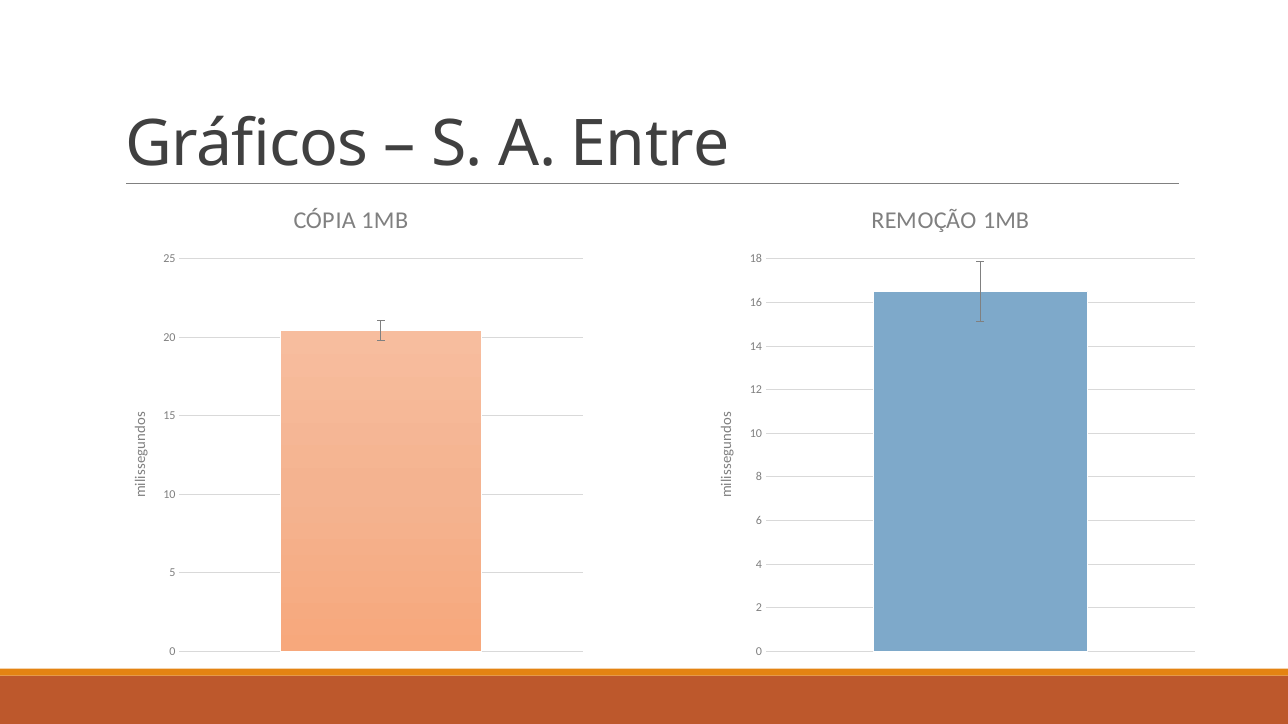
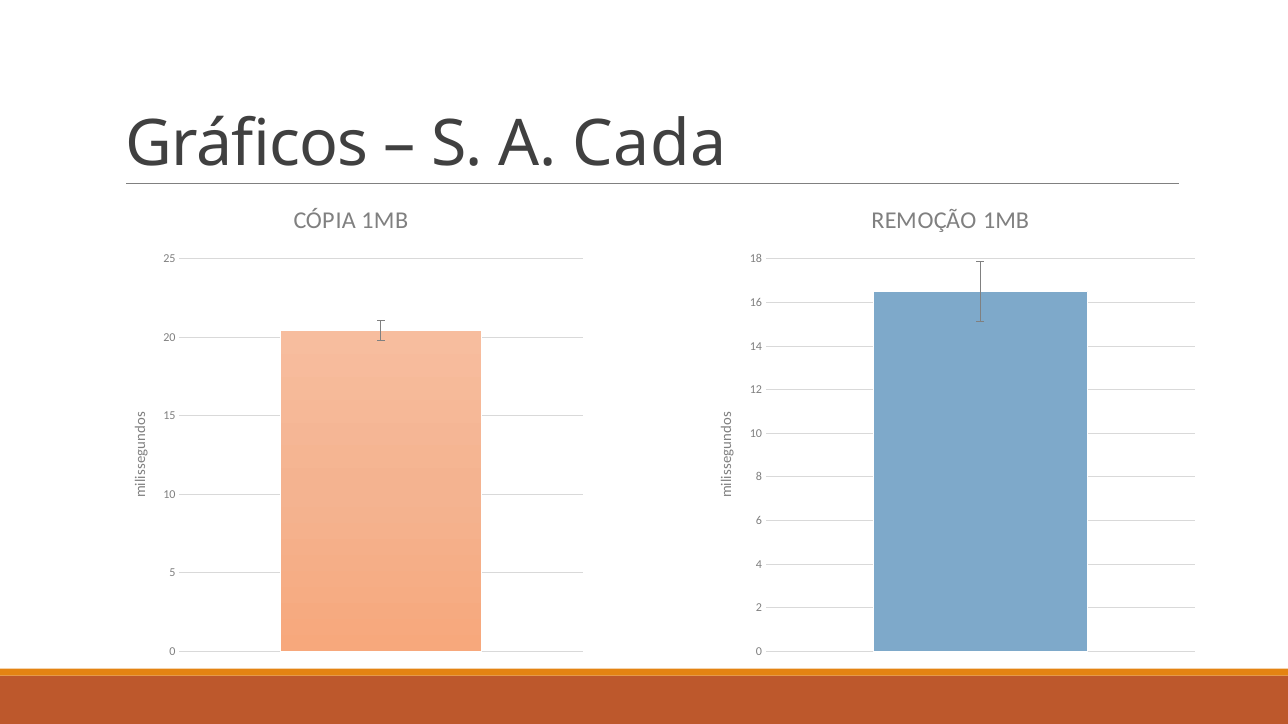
Entre: Entre -> Cada
